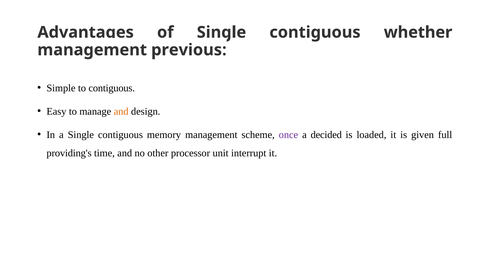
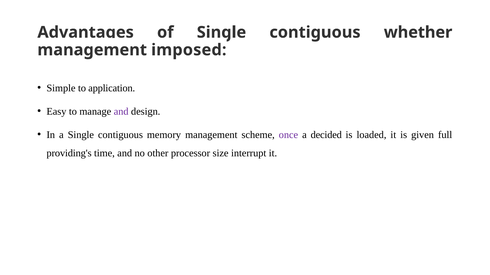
previous: previous -> imposed
to contiguous: contiguous -> application
and at (121, 112) colour: orange -> purple
unit: unit -> size
